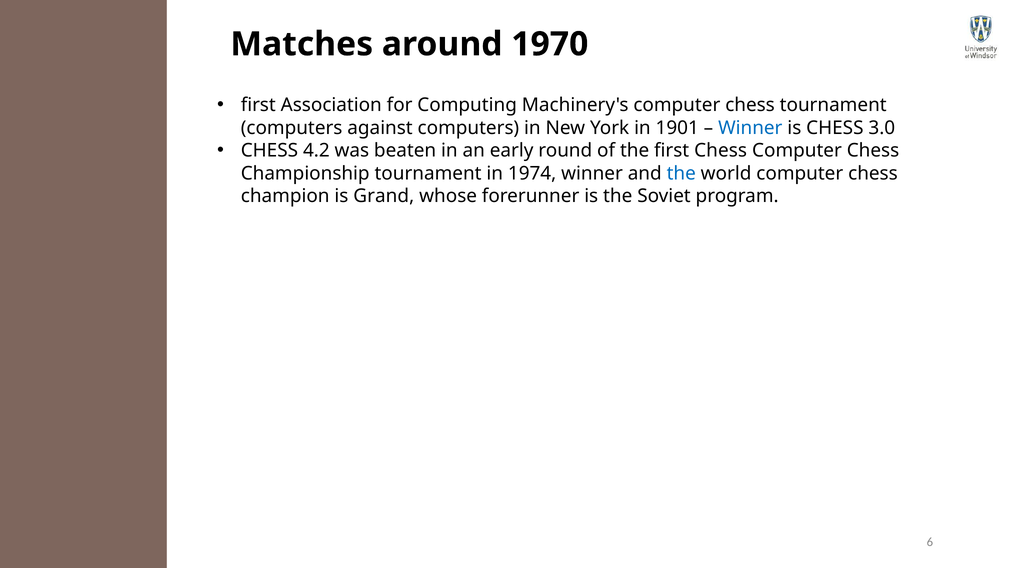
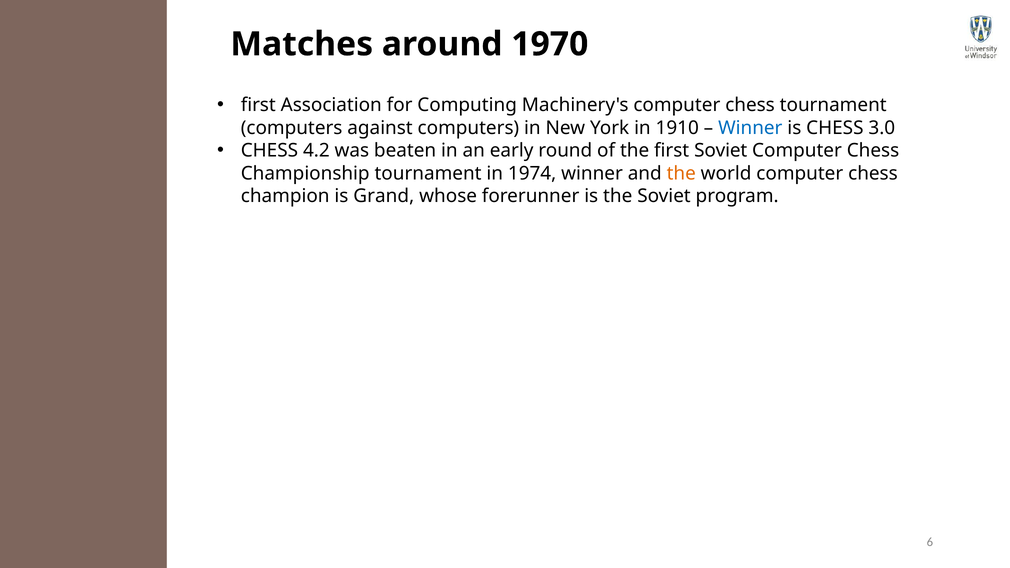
1901: 1901 -> 1910
first Chess: Chess -> Soviet
the at (681, 173) colour: blue -> orange
